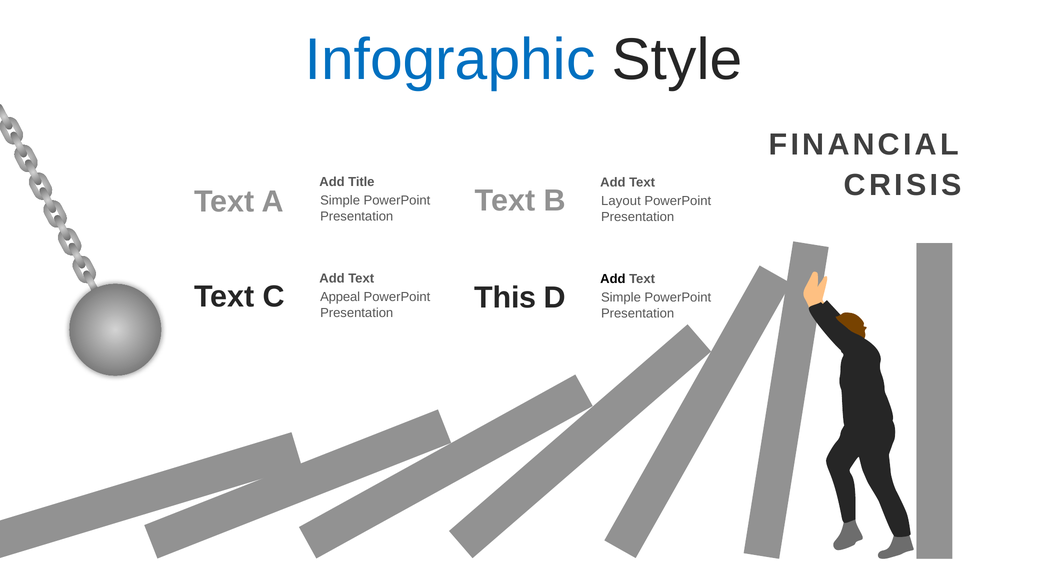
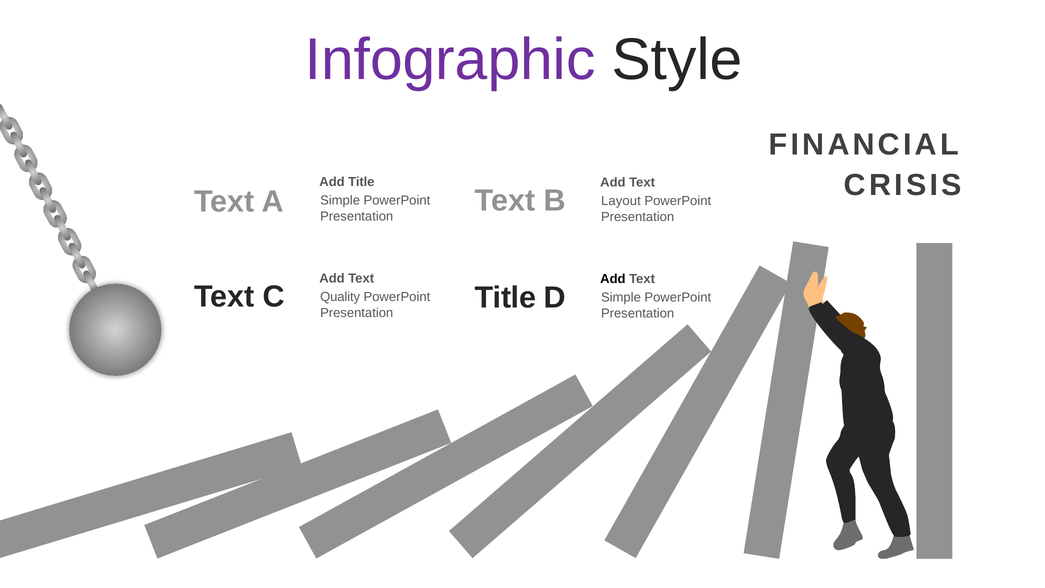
Infographic colour: blue -> purple
This at (505, 298): This -> Title
Appeal: Appeal -> Quality
